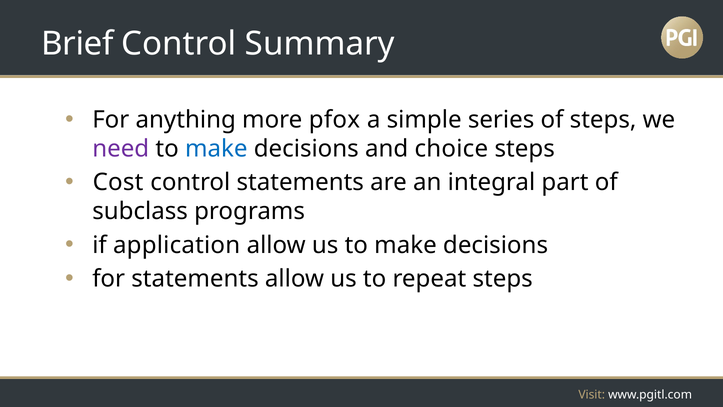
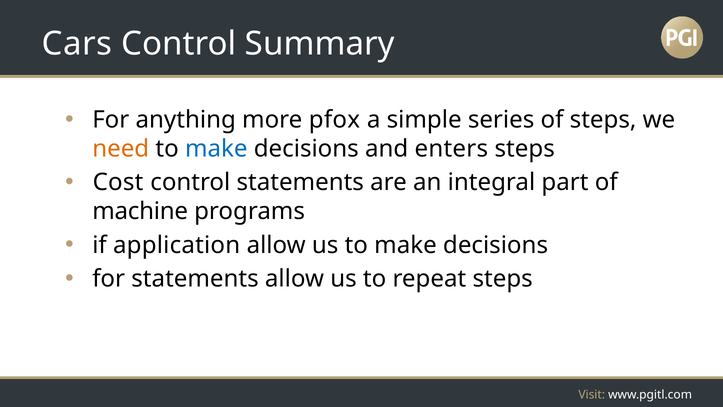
Brief: Brief -> Cars
need colour: purple -> orange
choice: choice -> enters
subclass: subclass -> machine
